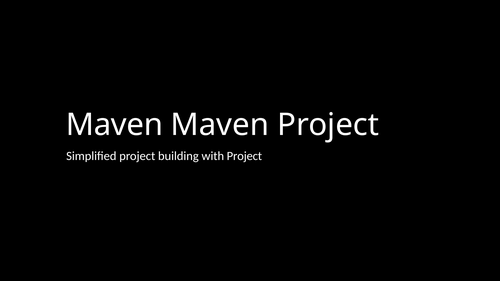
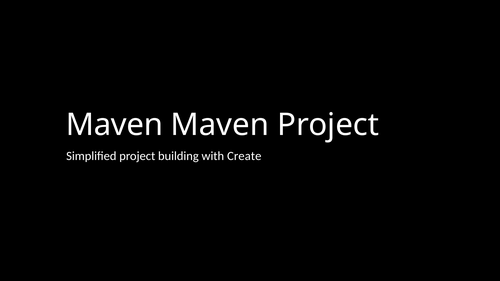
with Project: Project -> Create
